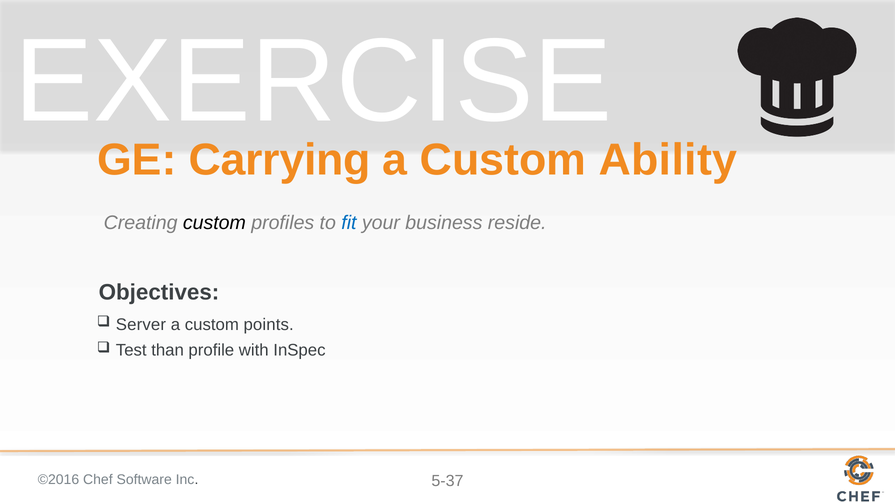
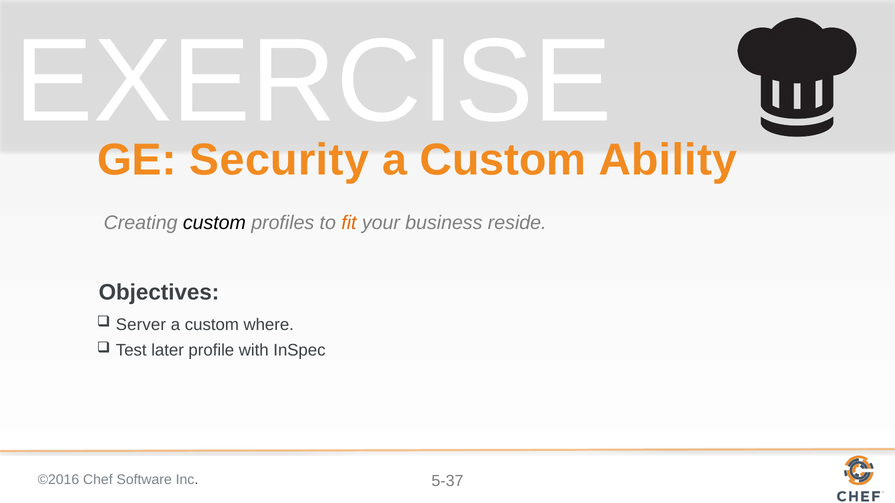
Carrying: Carrying -> Security
fit colour: blue -> orange
points: points -> where
than: than -> later
